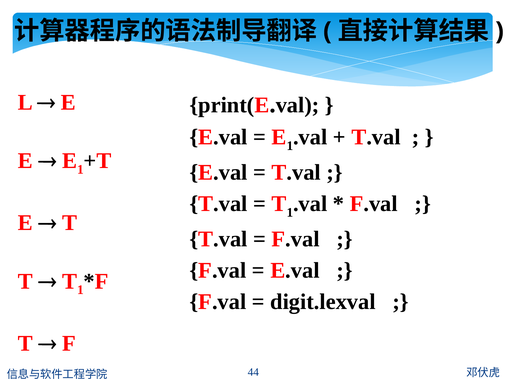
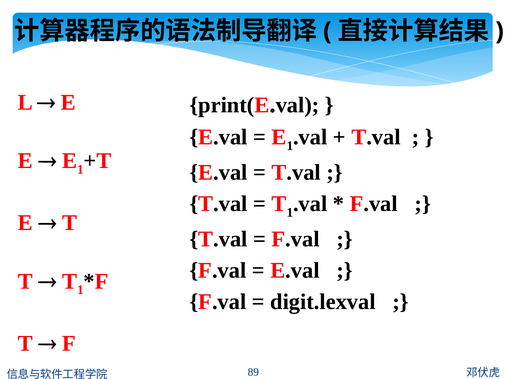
44: 44 -> 89
